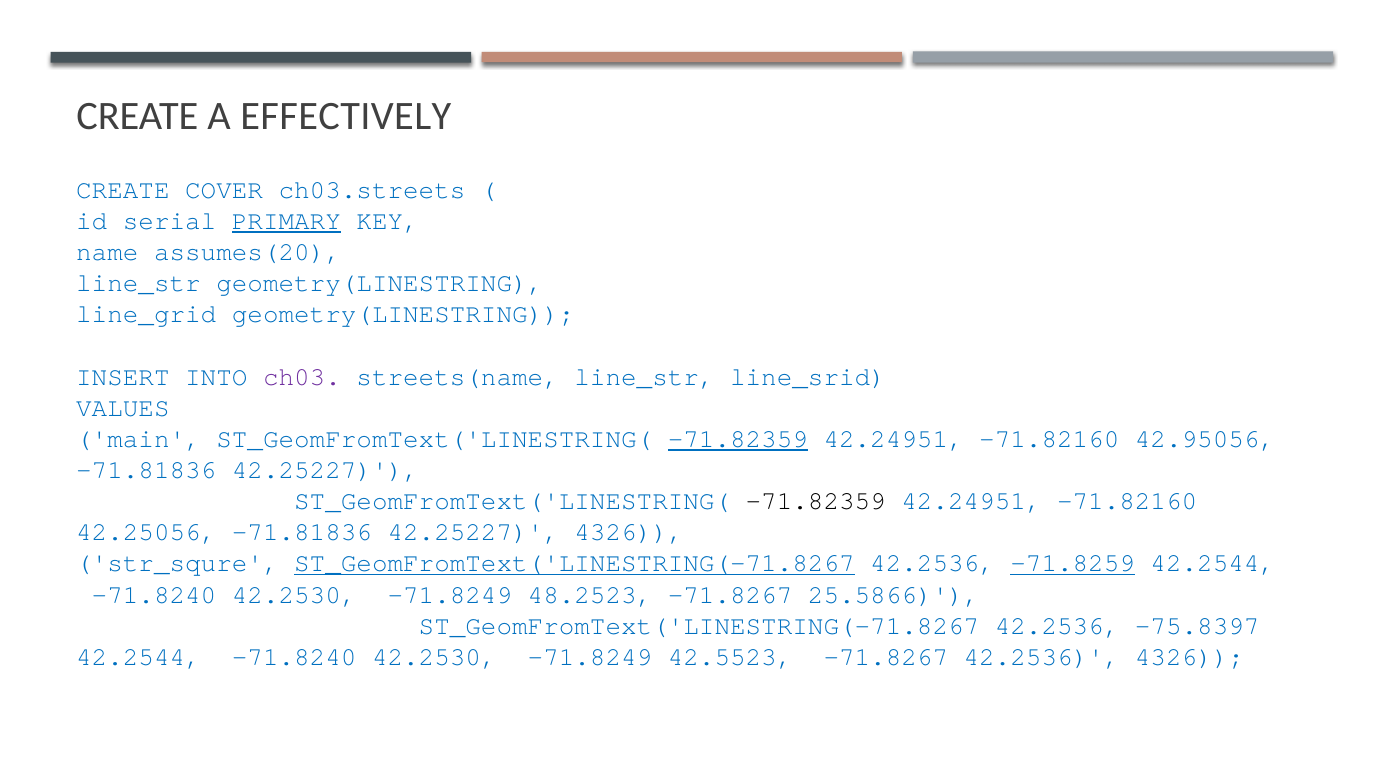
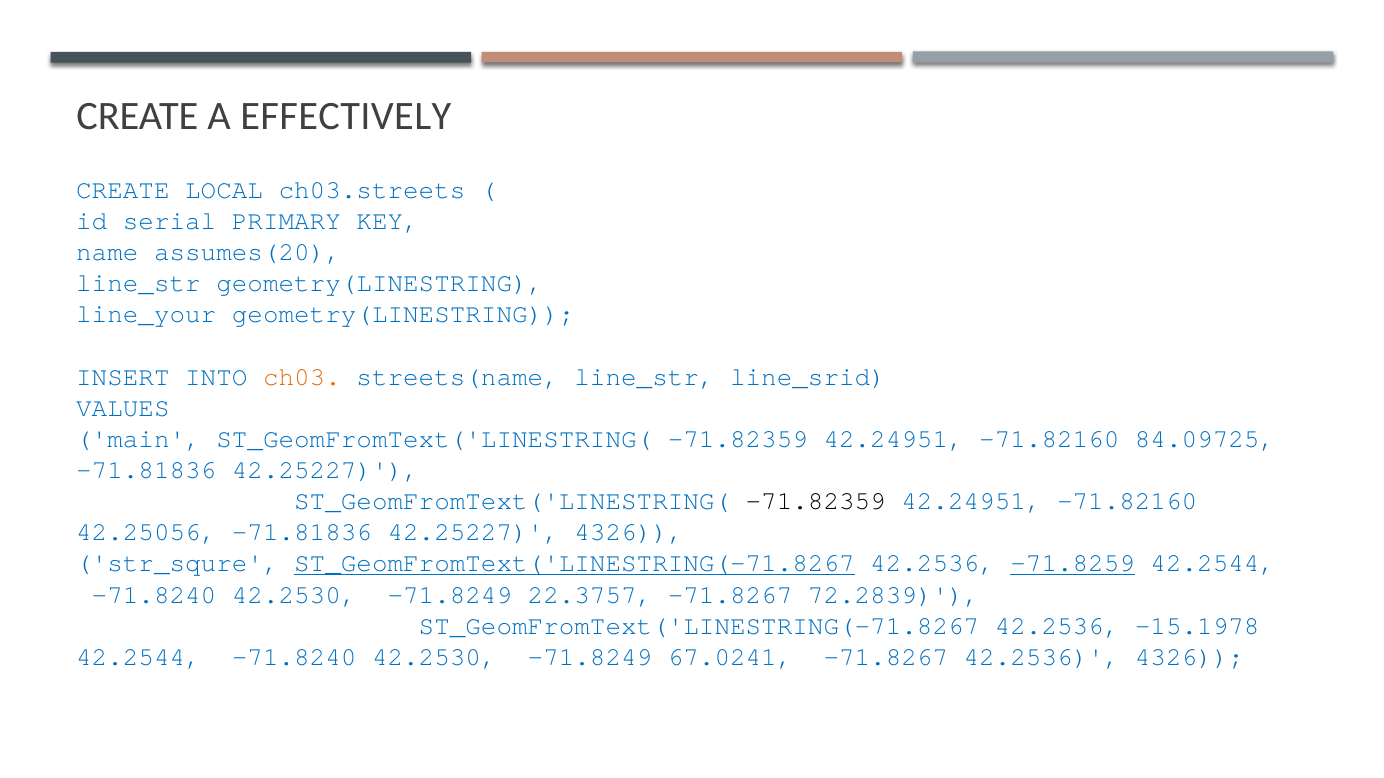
COVER: COVER -> LOCAL
PRIMARY underline: present -> none
line_grid: line_grid -> line_your
ch03 colour: purple -> orange
-71.82359 at (738, 439) underline: present -> none
42.95056: 42.95056 -> 84.09725
48.2523: 48.2523 -> 22.3757
25.5866: 25.5866 -> 72.2839
-75.8397: -75.8397 -> -15.1978
42.5523: 42.5523 -> 67.0241
